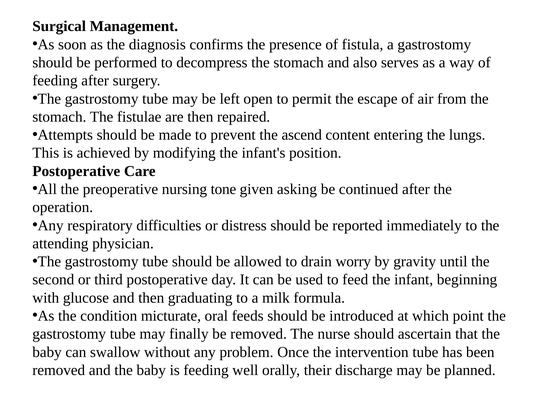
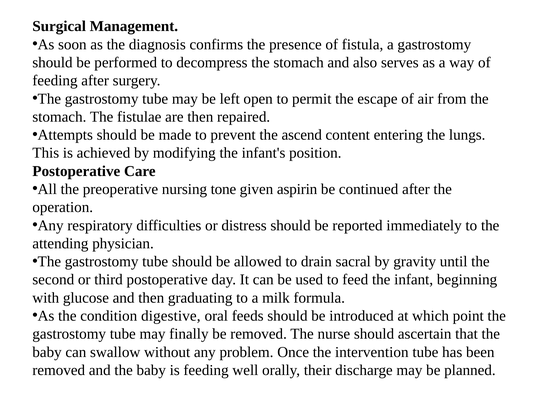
asking: asking -> aspirin
worry: worry -> sacral
micturate: micturate -> digestive
